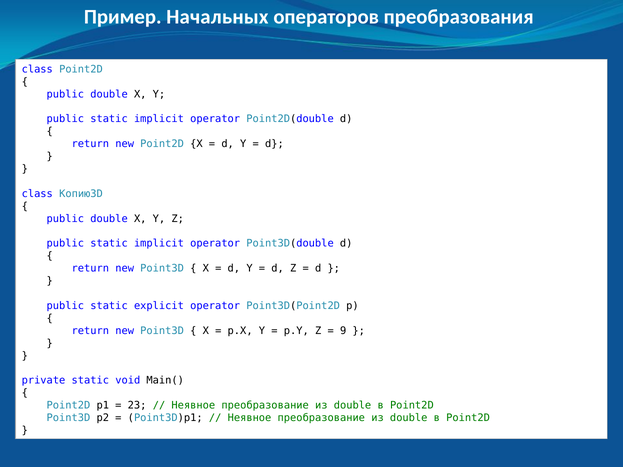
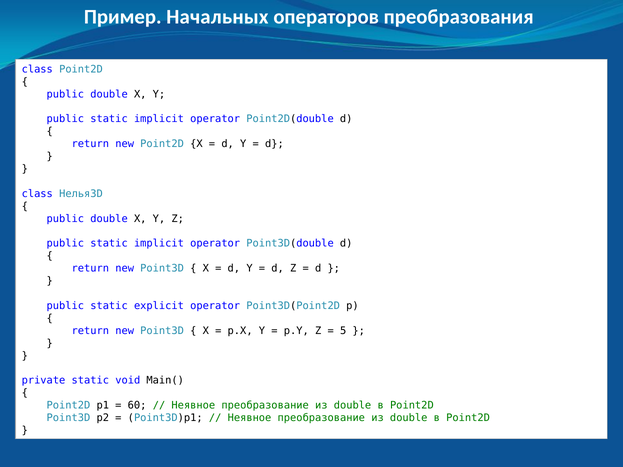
Копию3D: Копию3D -> Нелья3D
9: 9 -> 5
23: 23 -> 60
